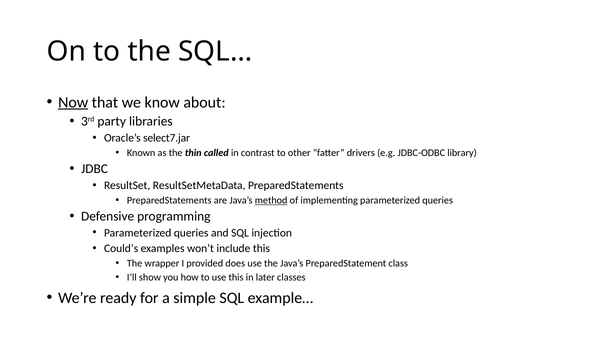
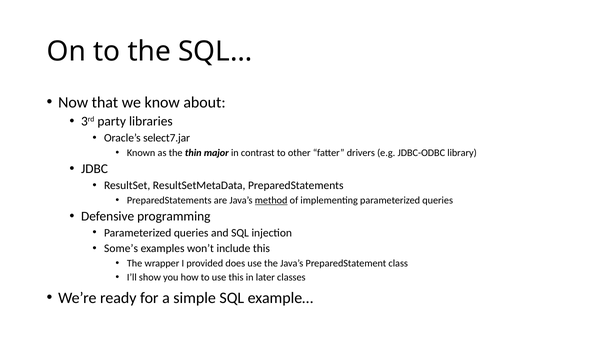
Now underline: present -> none
called: called -> major
Could’s: Could’s -> Some’s
